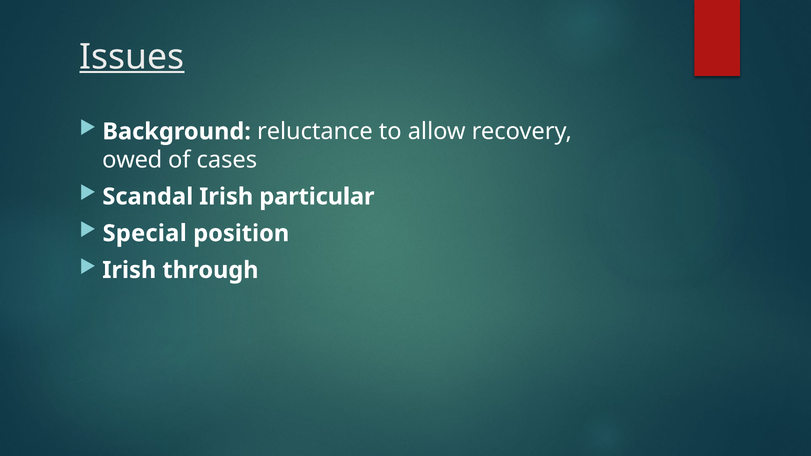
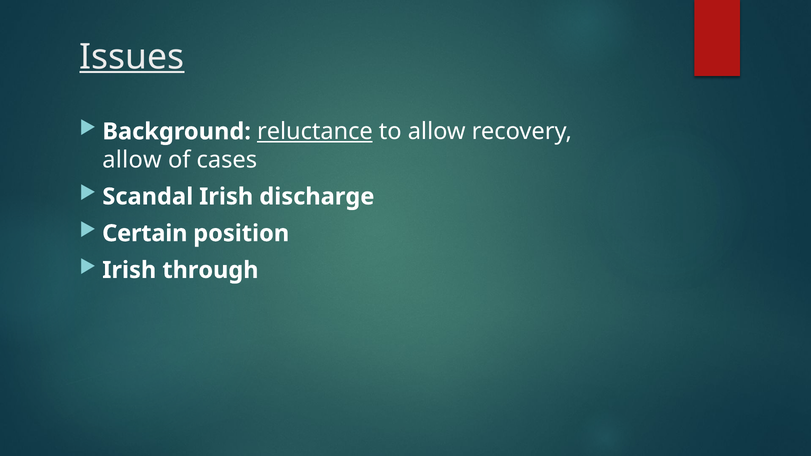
reluctance underline: none -> present
owed at (132, 160): owed -> allow
particular: particular -> discharge
Special: Special -> Certain
